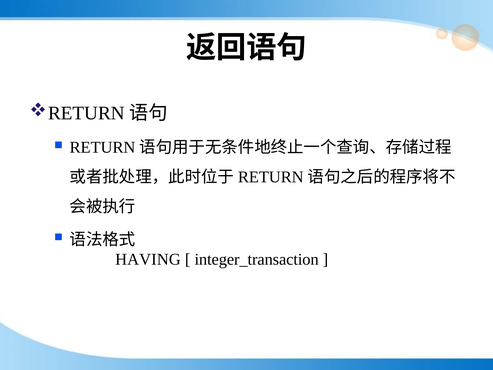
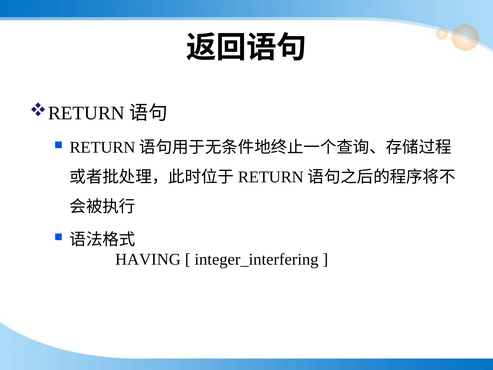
integer_transaction: integer_transaction -> integer_interfering
